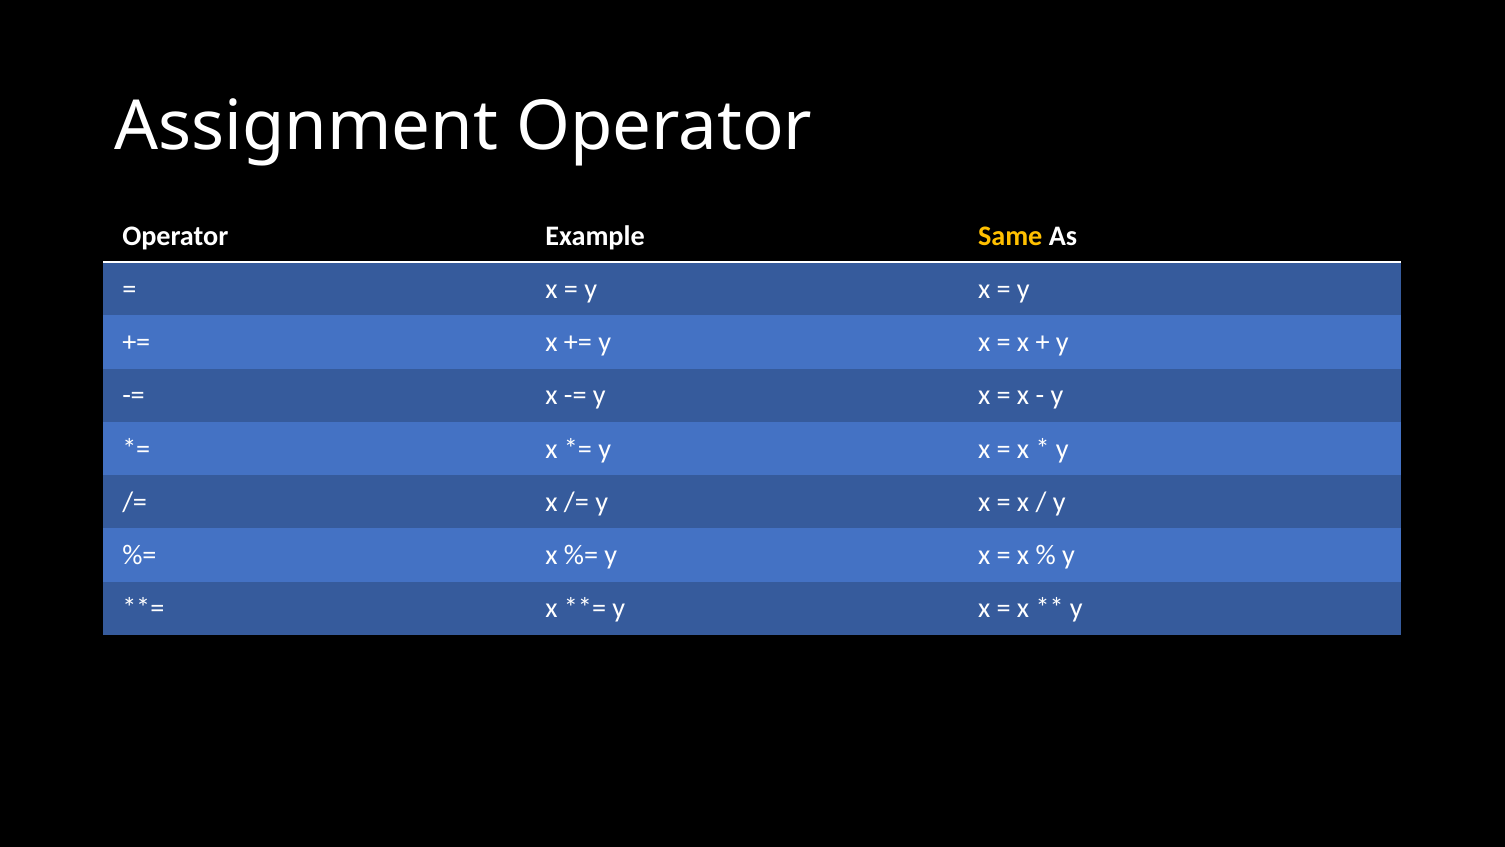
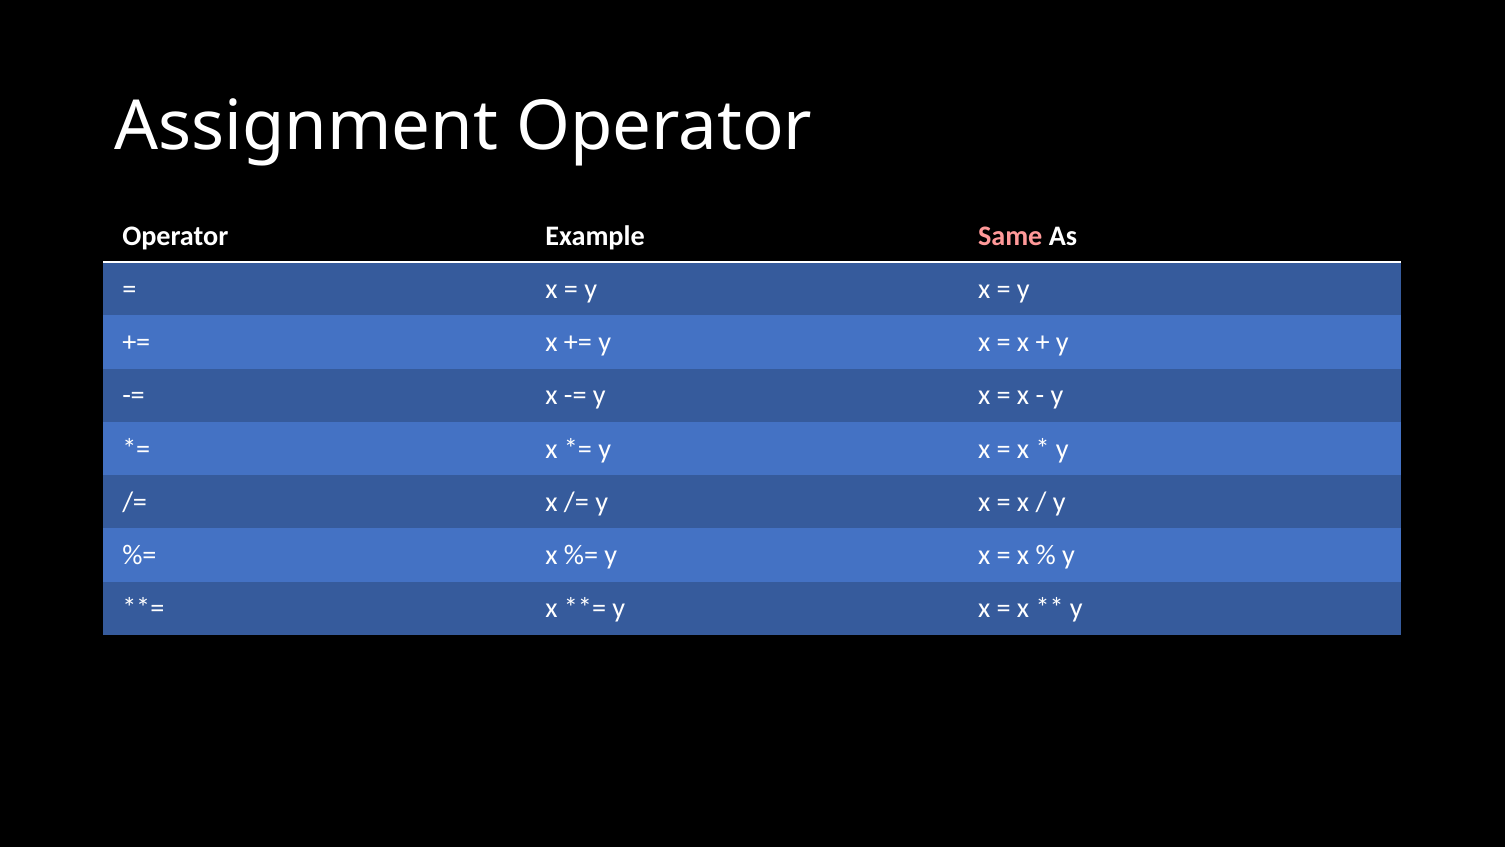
Same colour: yellow -> pink
